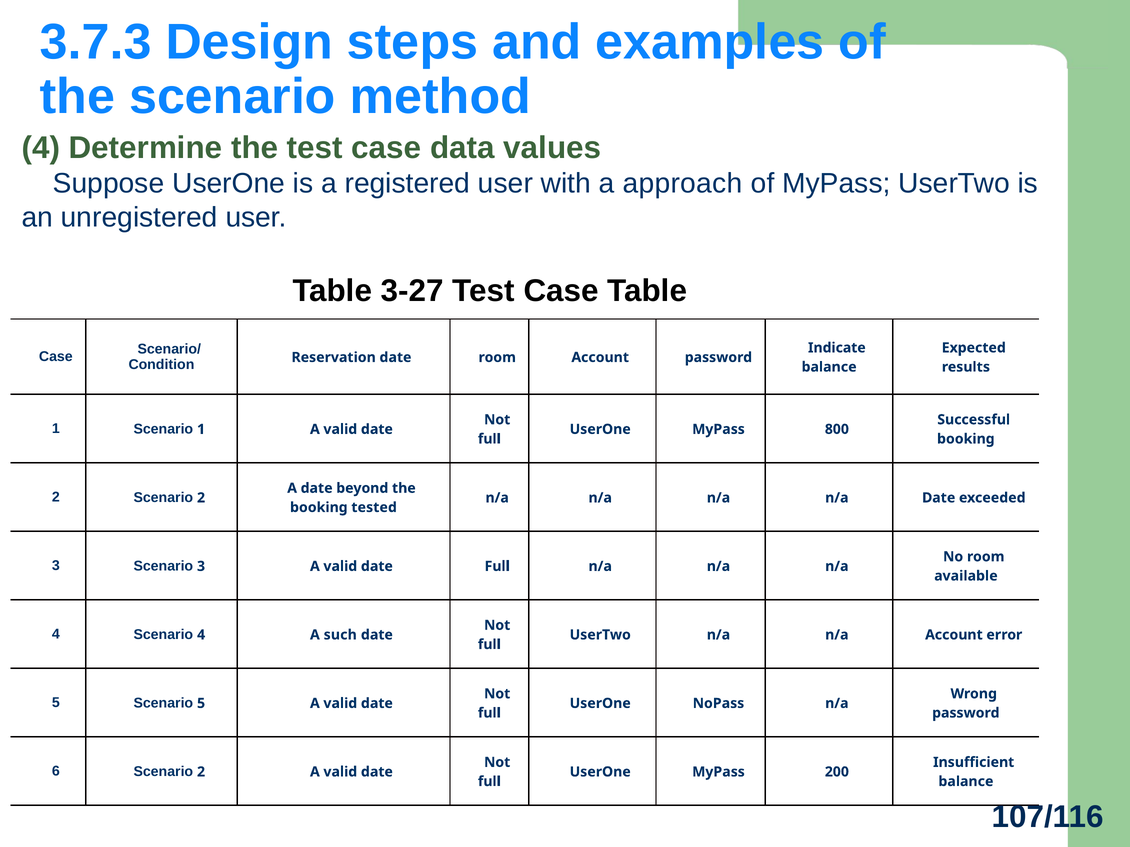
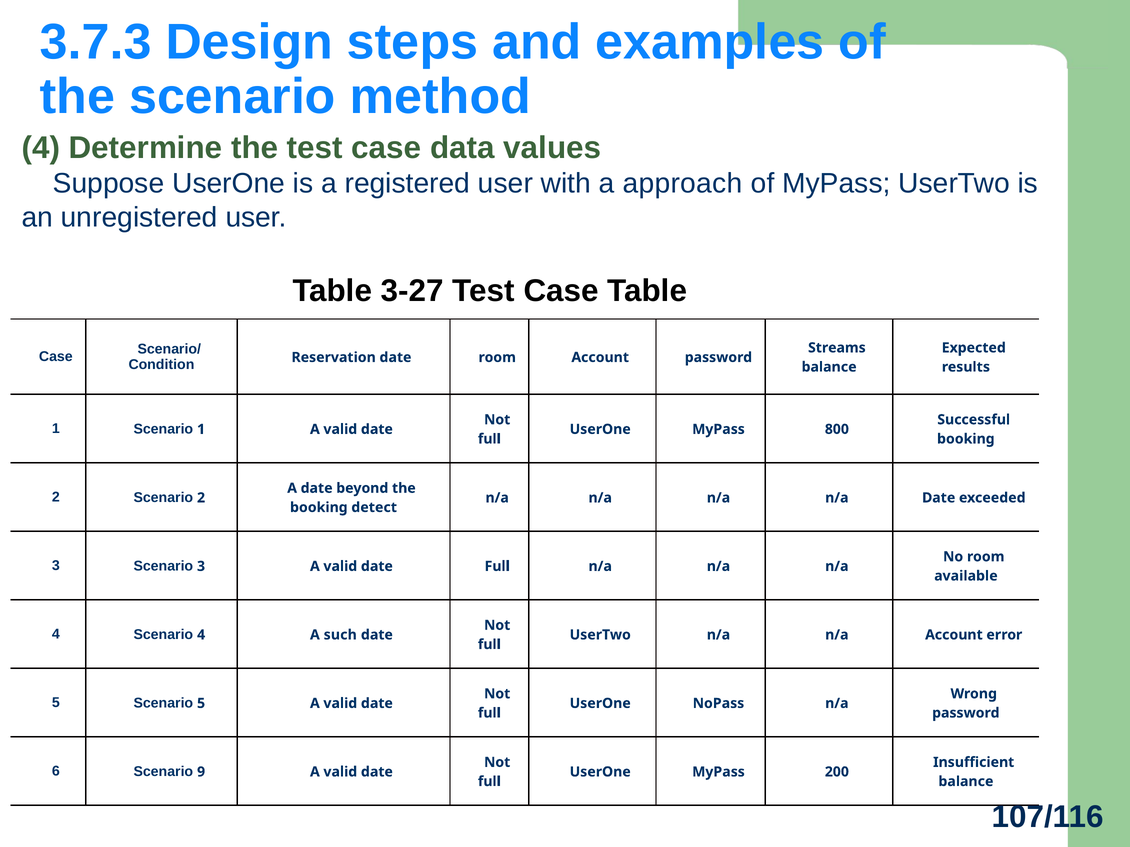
Indicate: Indicate -> Streams
tested: tested -> detect
6 Scenario 2: 2 -> 9
